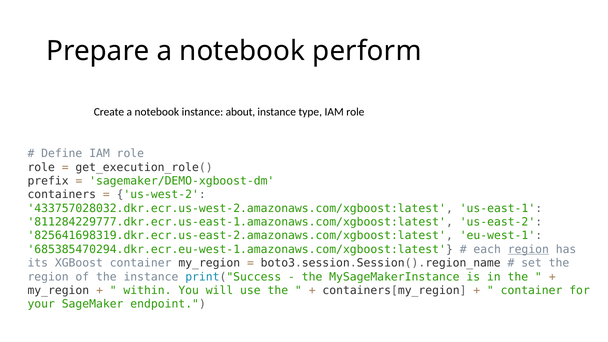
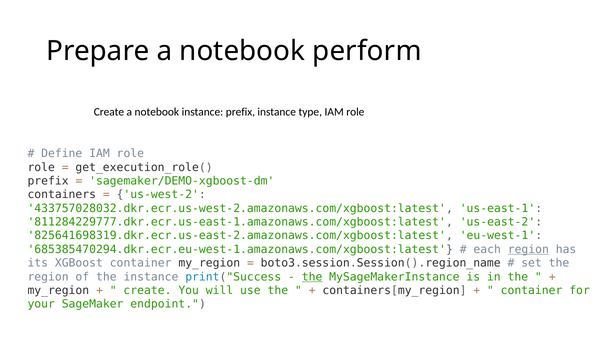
instance about: about -> prefix
the at (312, 277) underline: none -> present
within at (148, 290): within -> create
